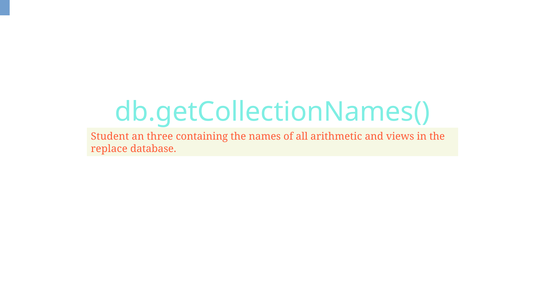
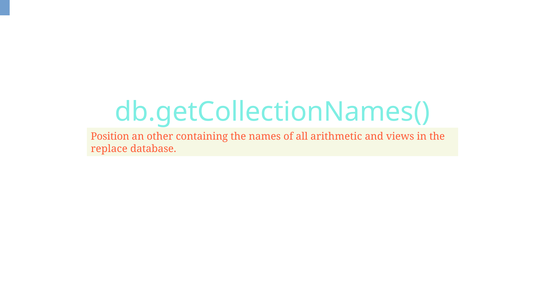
Student: Student -> Position
three: three -> other
